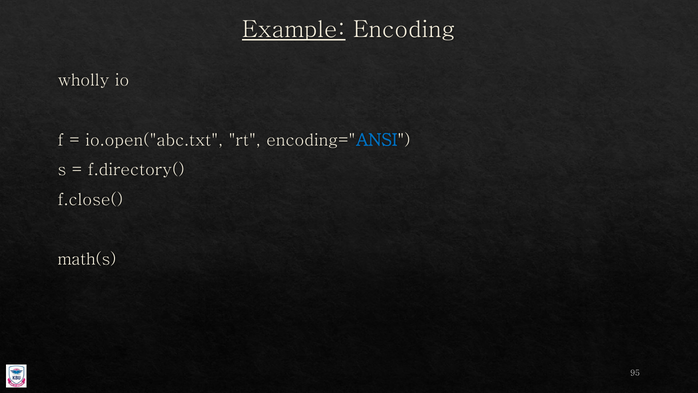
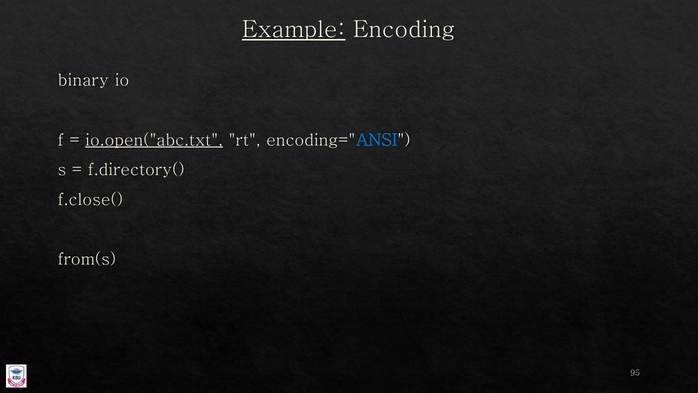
wholly: wholly -> binary
io.open("abc.txt underline: none -> present
math(s: math(s -> from(s
